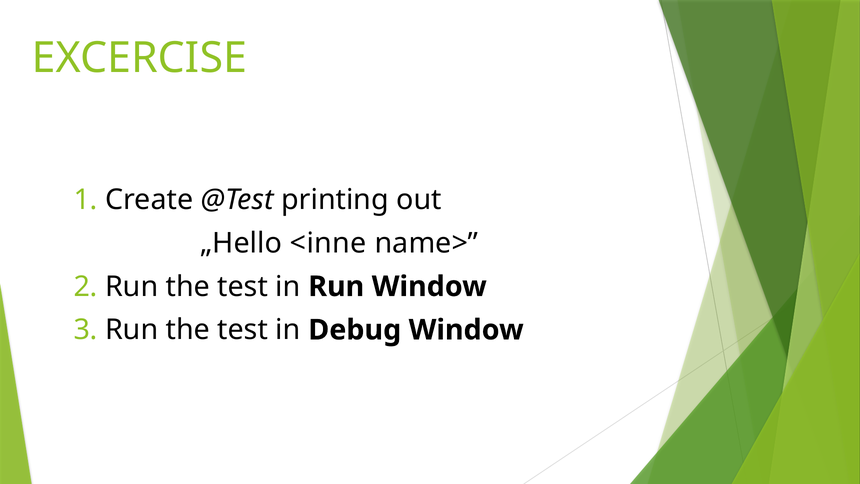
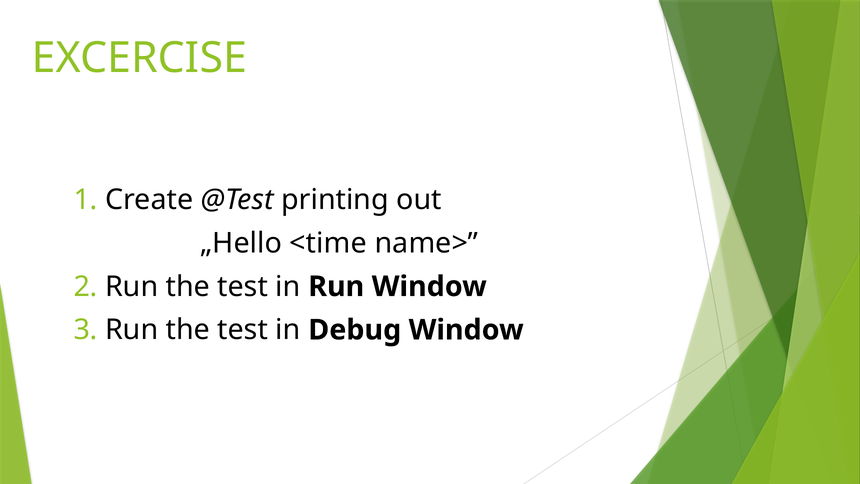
<inne: <inne -> <time
